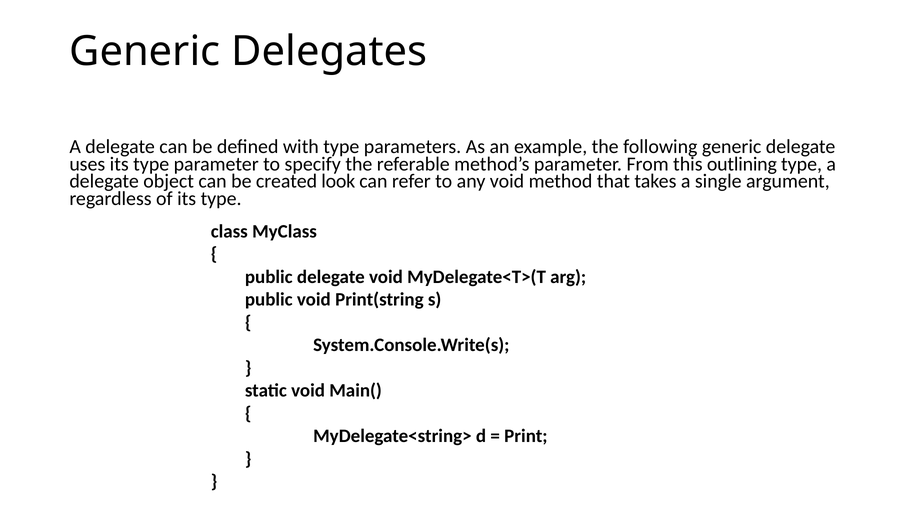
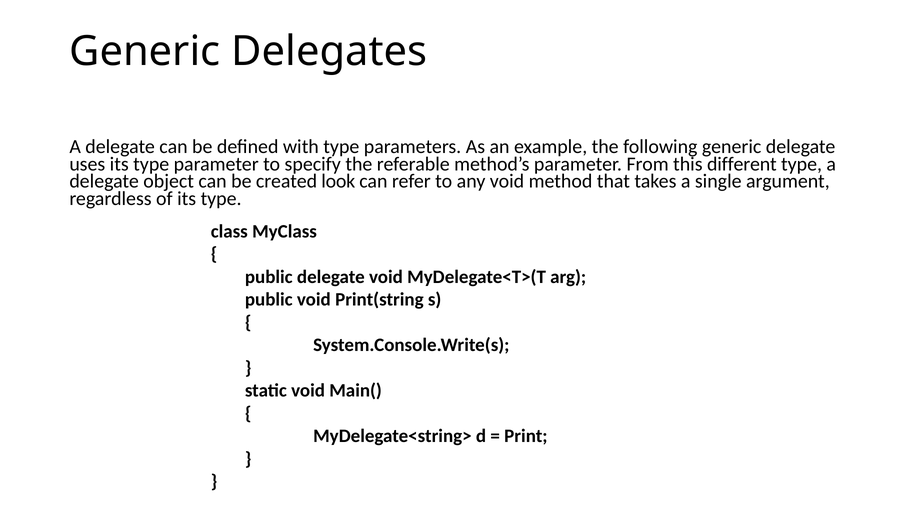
outlining: outlining -> different
